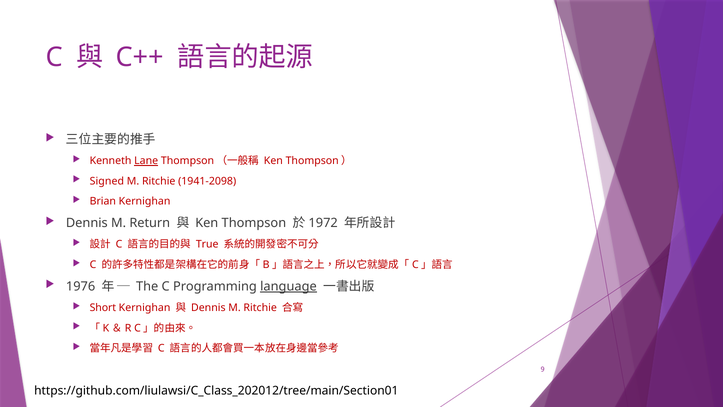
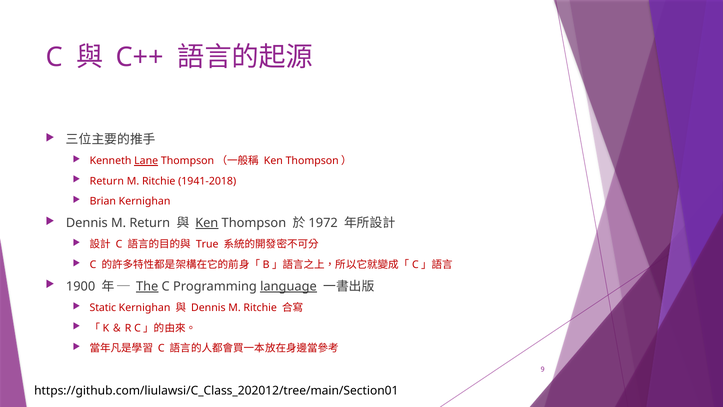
Signed at (107, 181): Signed -> Return
1941-2098: 1941-2098 -> 1941-2018
Ken at (207, 223) underline: none -> present
1976: 1976 -> 1900
The underline: none -> present
Short: Short -> Static
